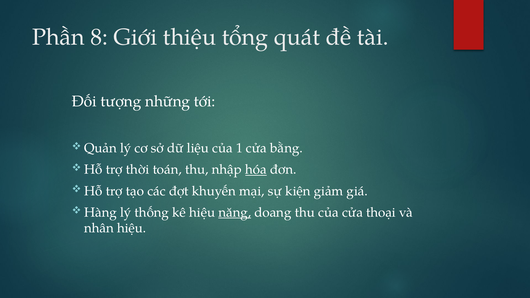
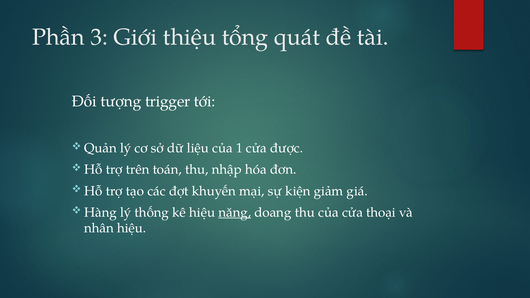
8: 8 -> 3
những: những -> trigger
bằng: bằng -> được
thời: thời -> trên
hóa underline: present -> none
